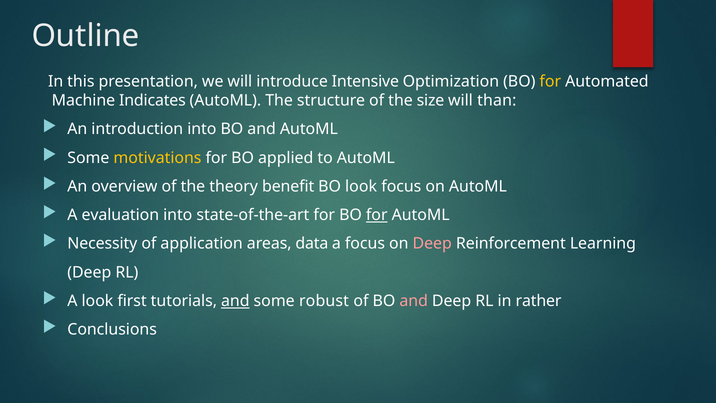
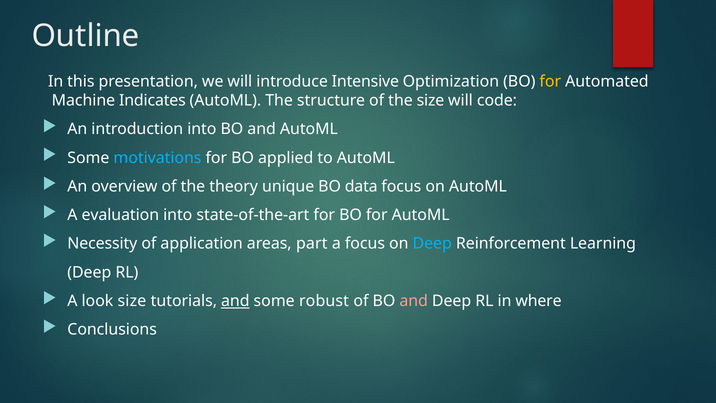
than: than -> code
motivations colour: yellow -> light blue
benefit: benefit -> unique
BO look: look -> data
for at (377, 215) underline: present -> none
data: data -> part
Deep at (432, 244) colour: pink -> light blue
look first: first -> size
rather: rather -> where
